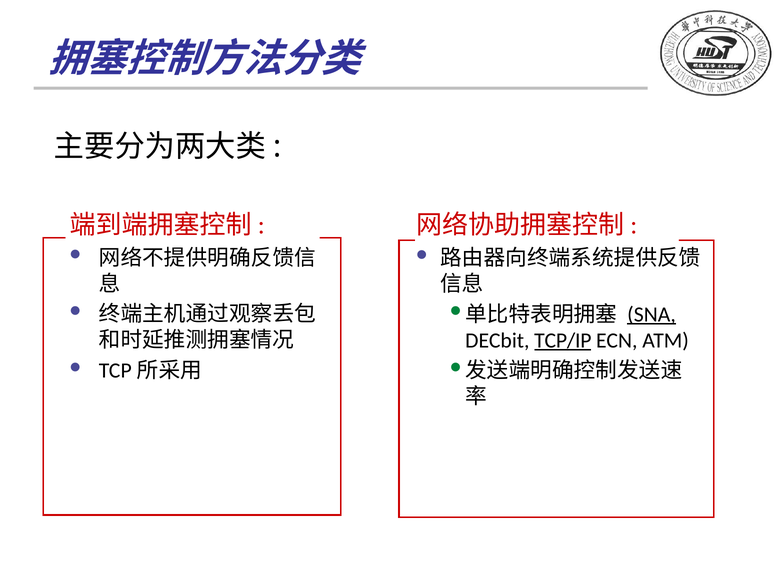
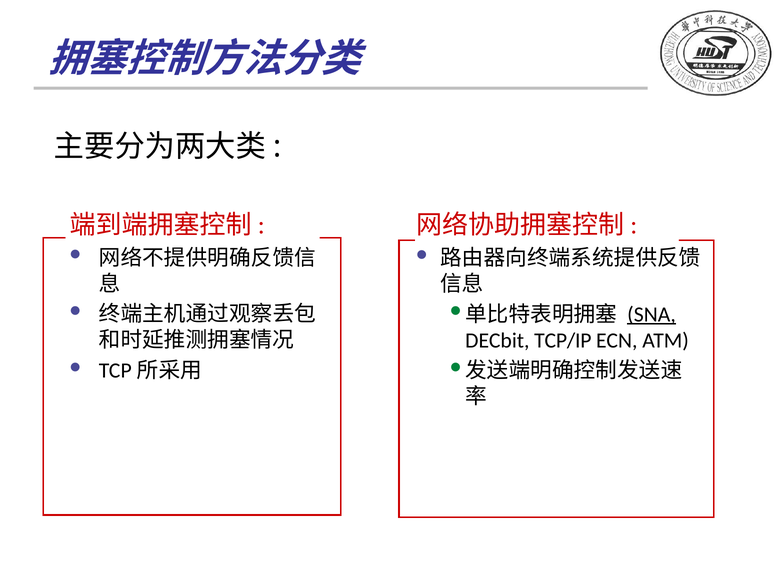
TCP/IP underline: present -> none
